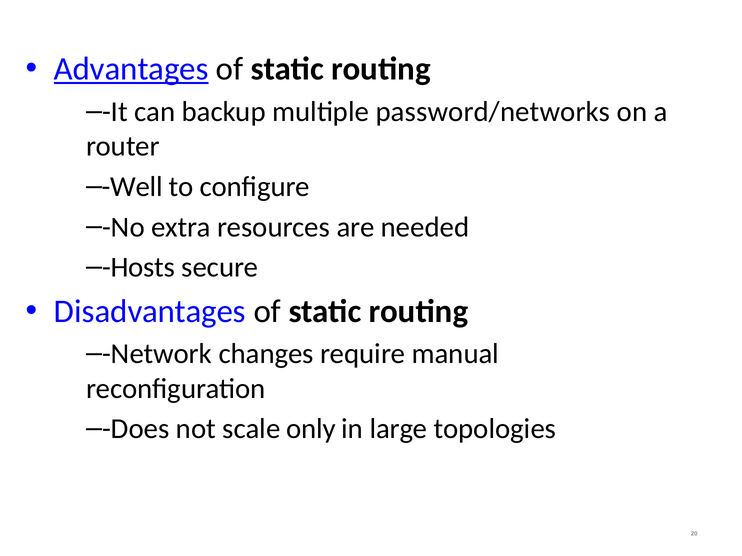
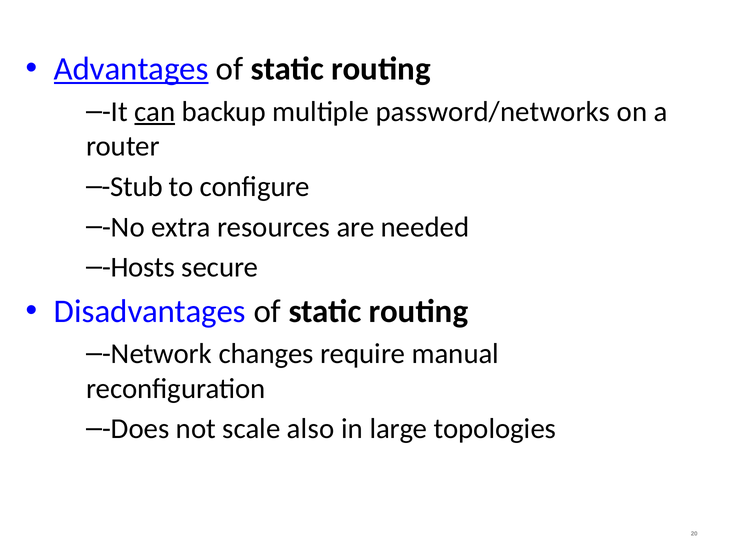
can underline: none -> present
Well: Well -> Stub
only: only -> also
